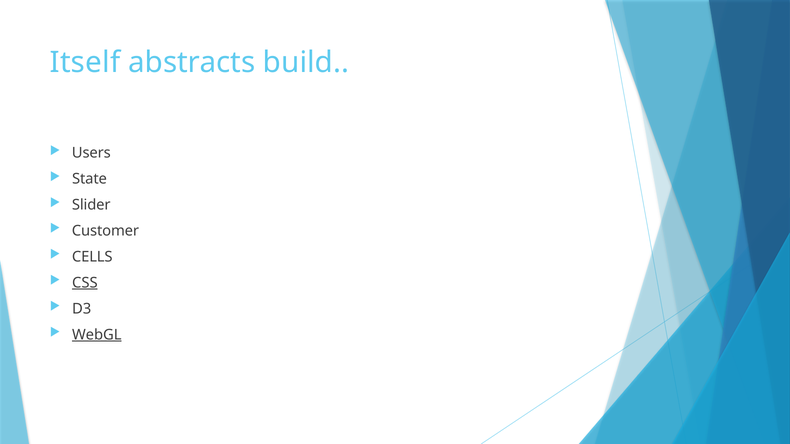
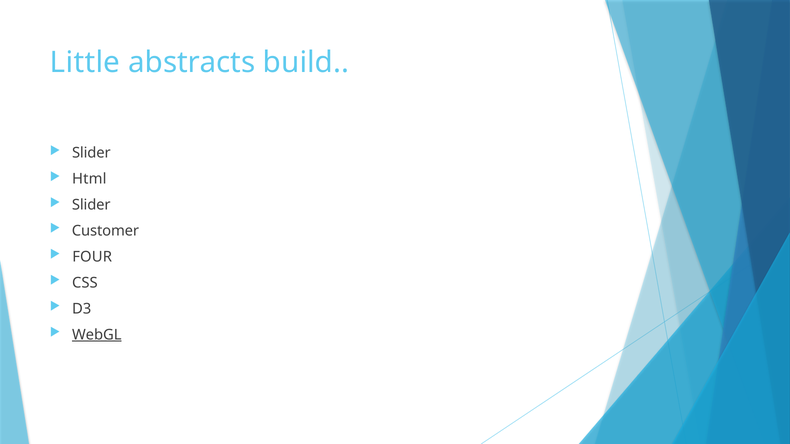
Itself: Itself -> Little
Users at (91, 153): Users -> Slider
State: State -> Html
CELLS: CELLS -> FOUR
CSS underline: present -> none
